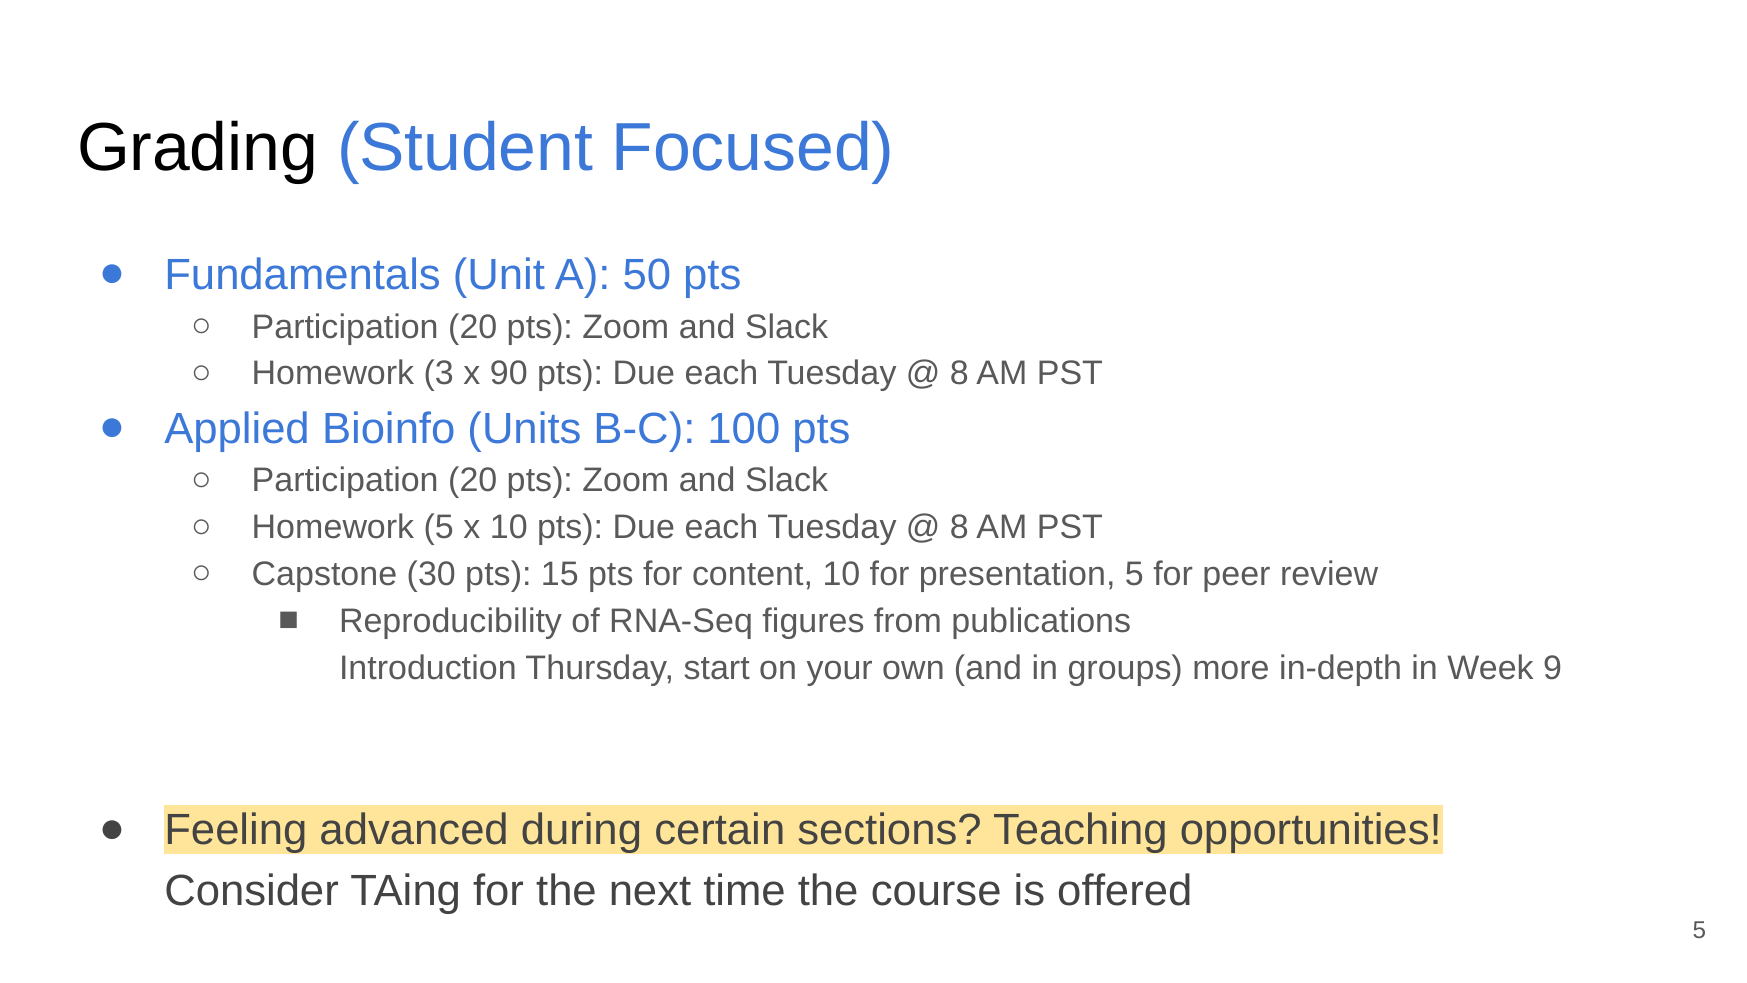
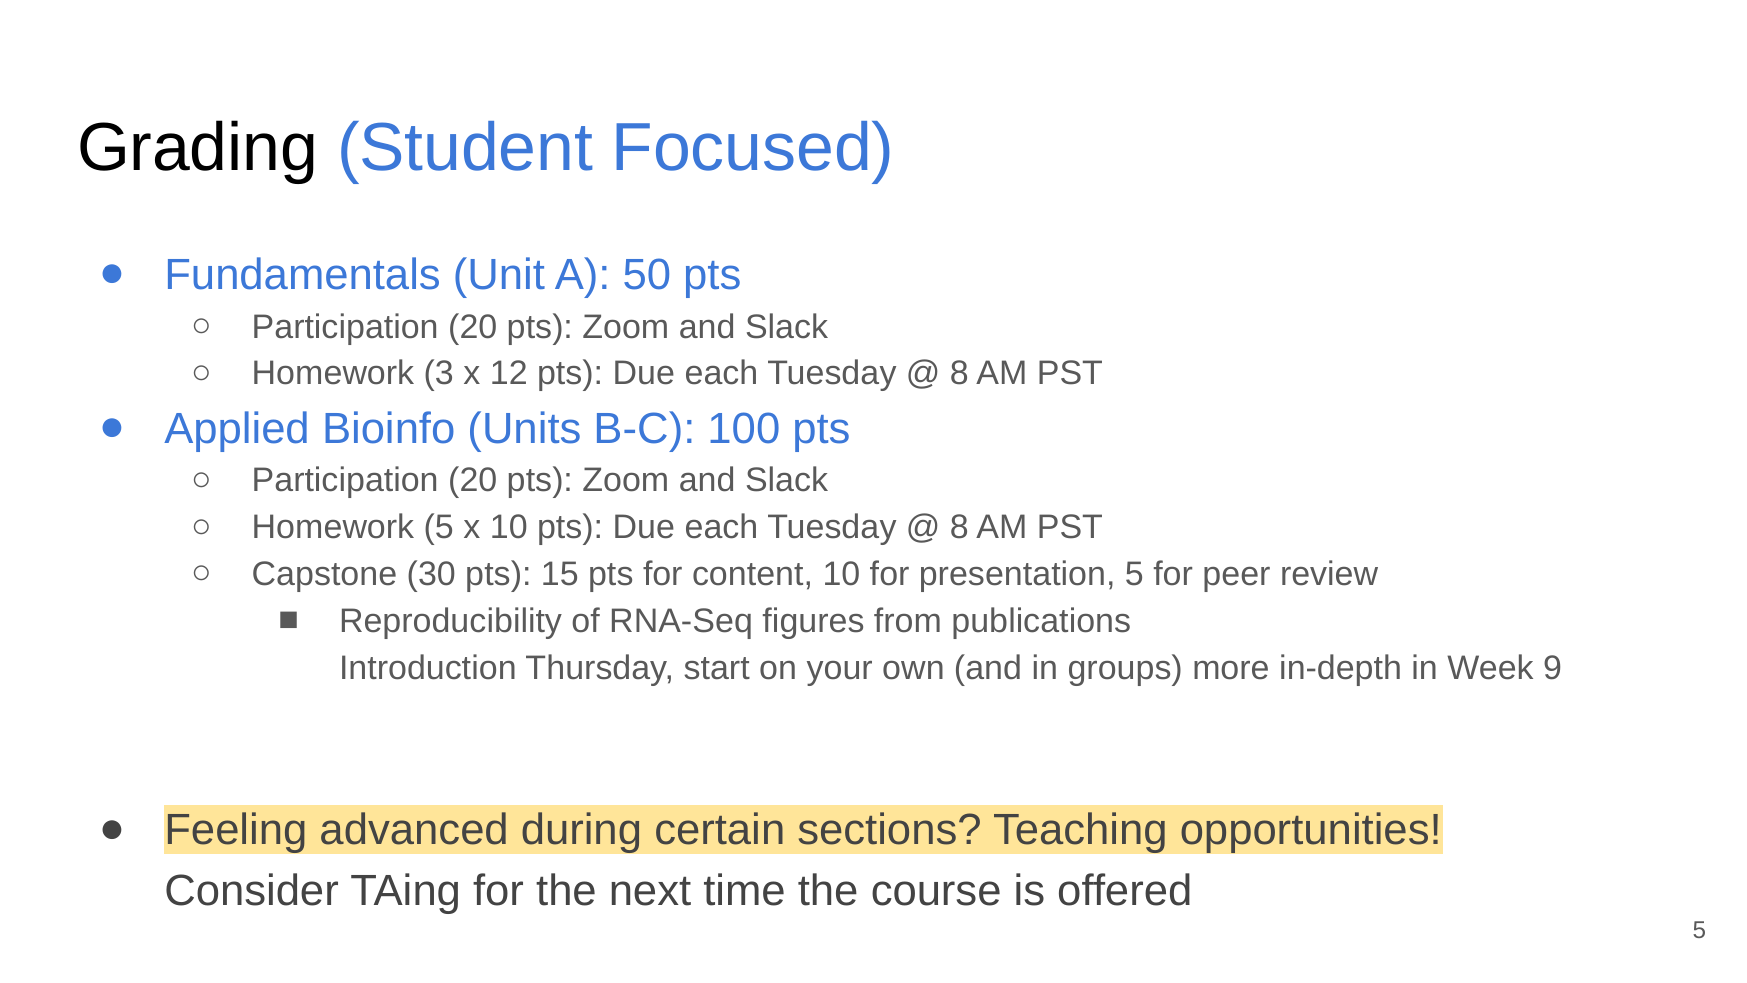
90: 90 -> 12
